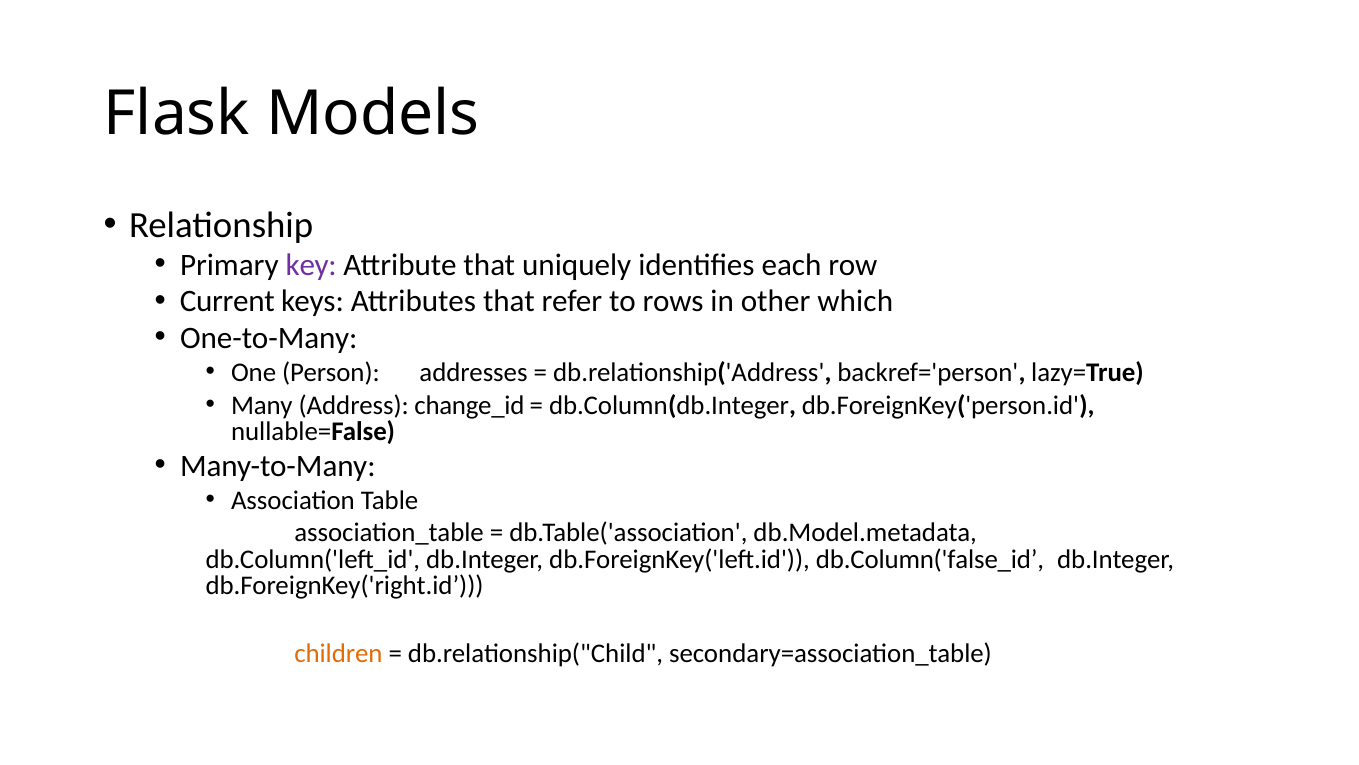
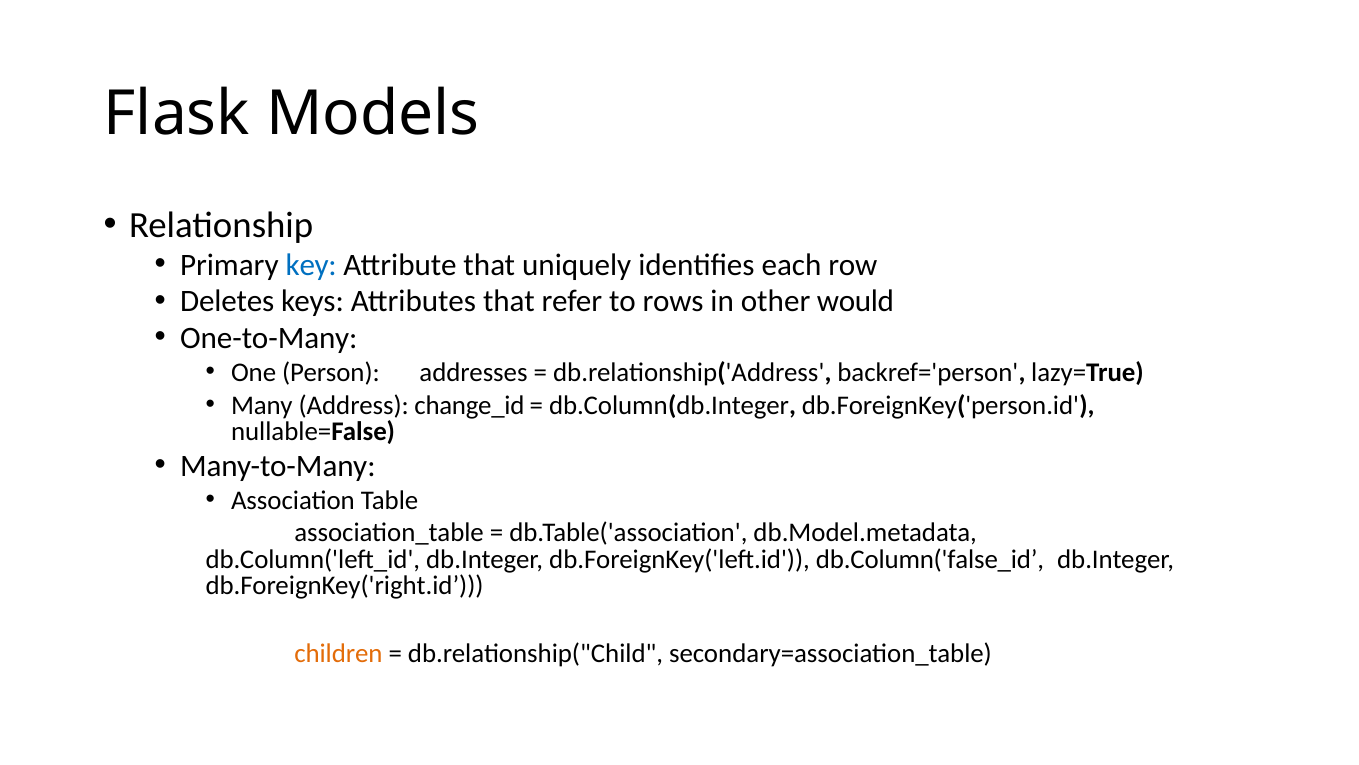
key colour: purple -> blue
Current: Current -> Deletes
which: which -> would
